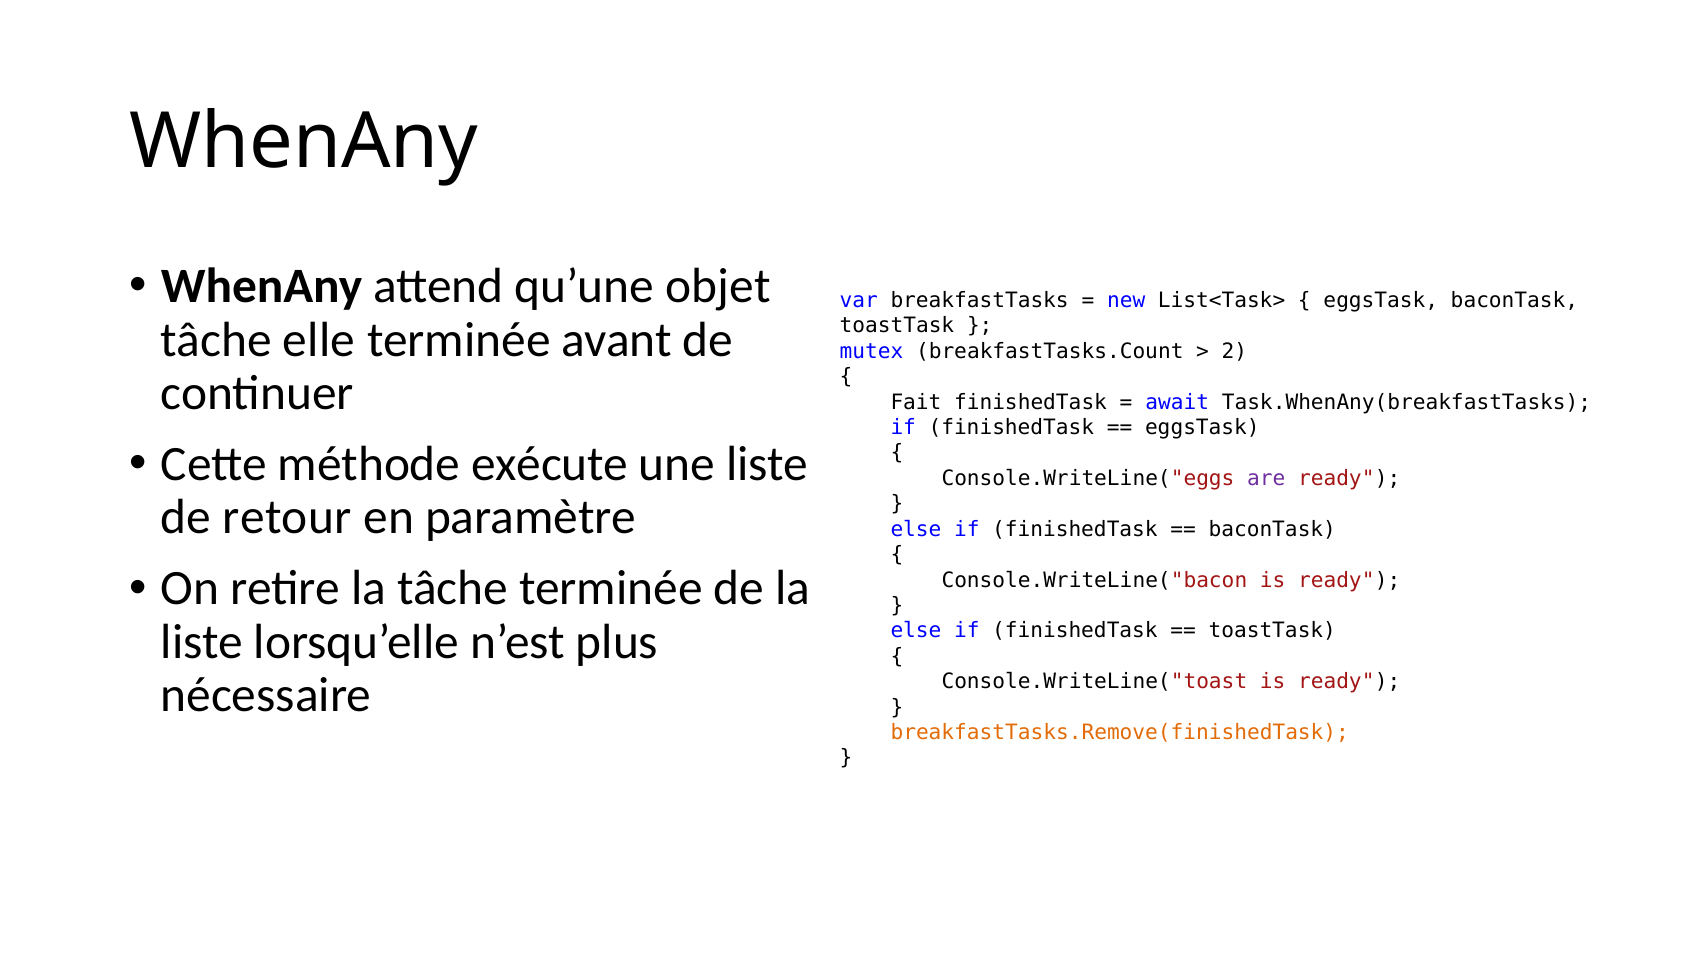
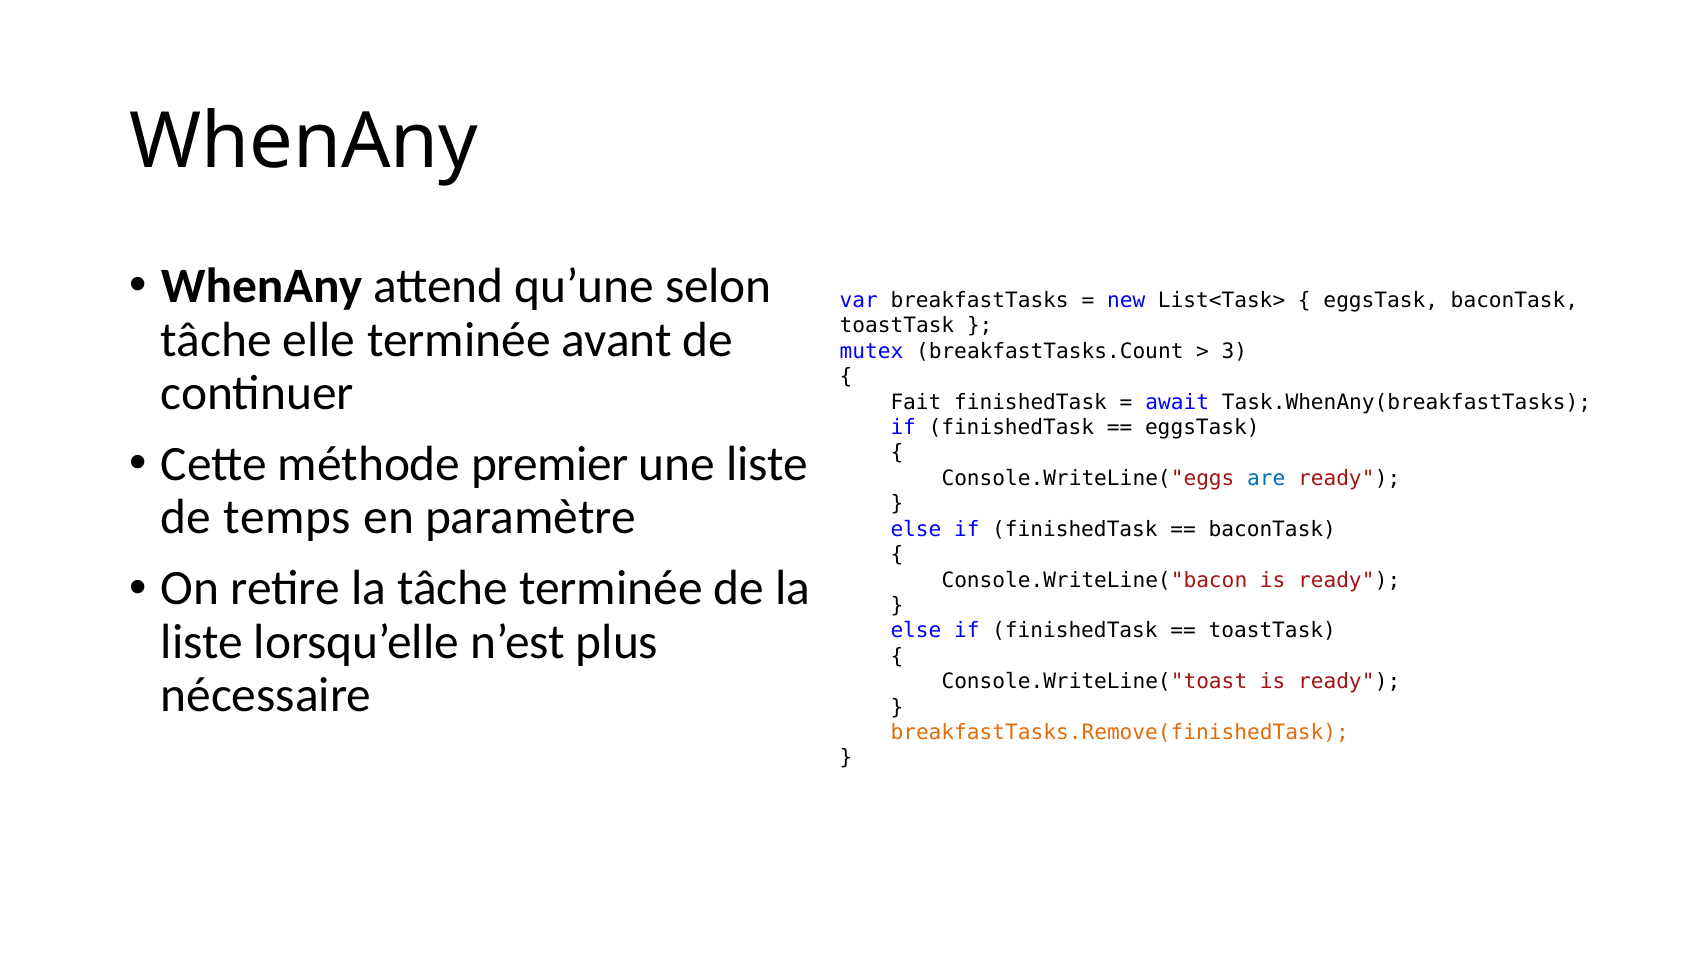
objet: objet -> selon
2: 2 -> 3
exécute: exécute -> premier
are colour: purple -> blue
retour: retour -> temps
